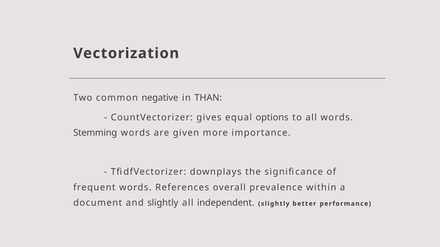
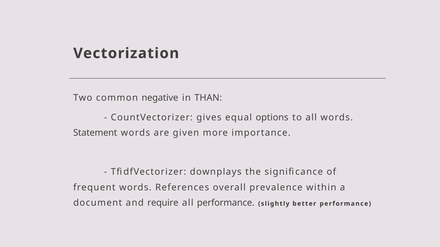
Stemming: Stemming -> Statement
and slightly: slightly -> require
all independent: independent -> performance
